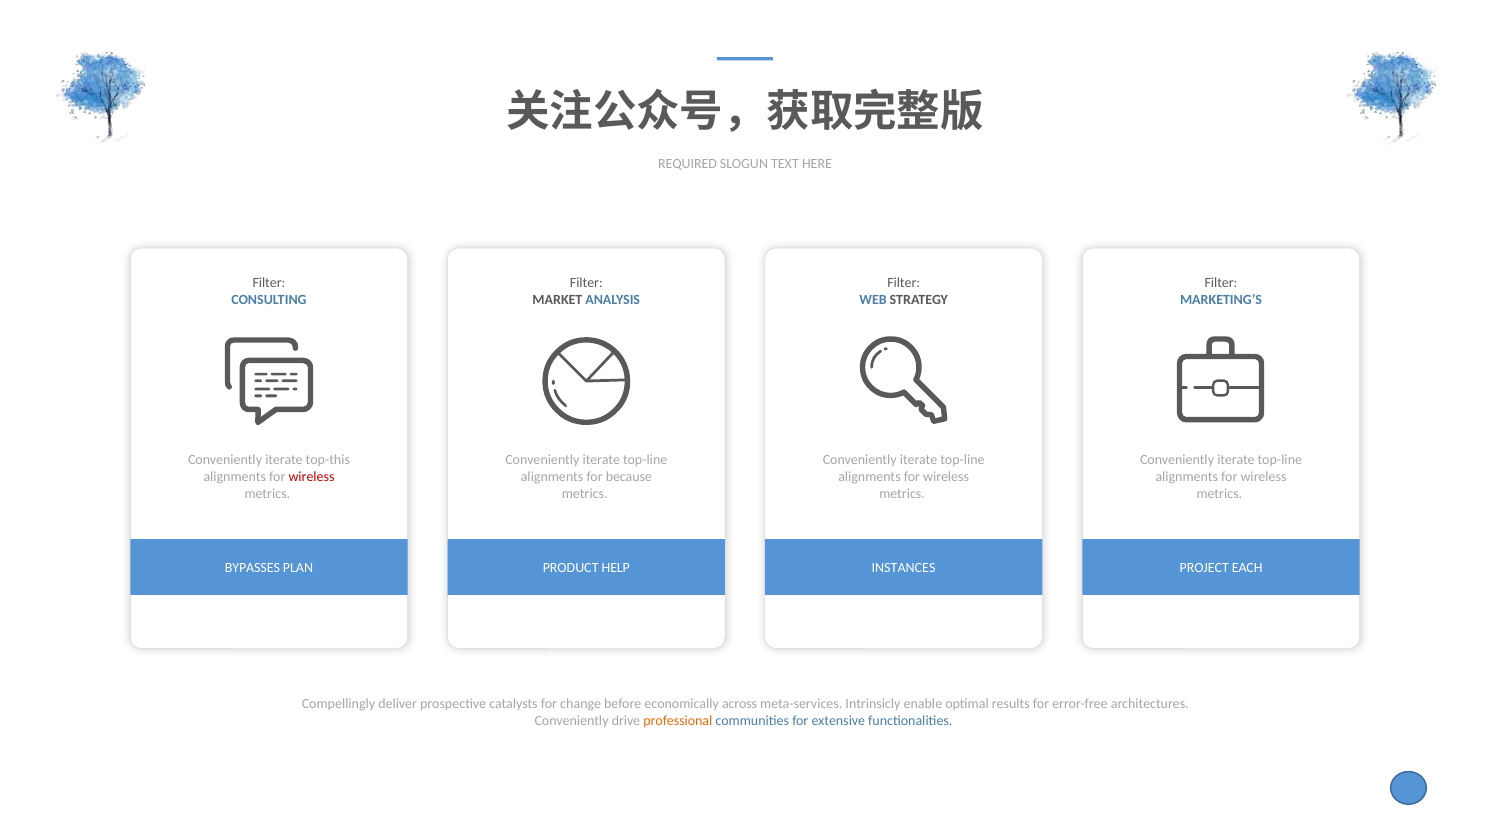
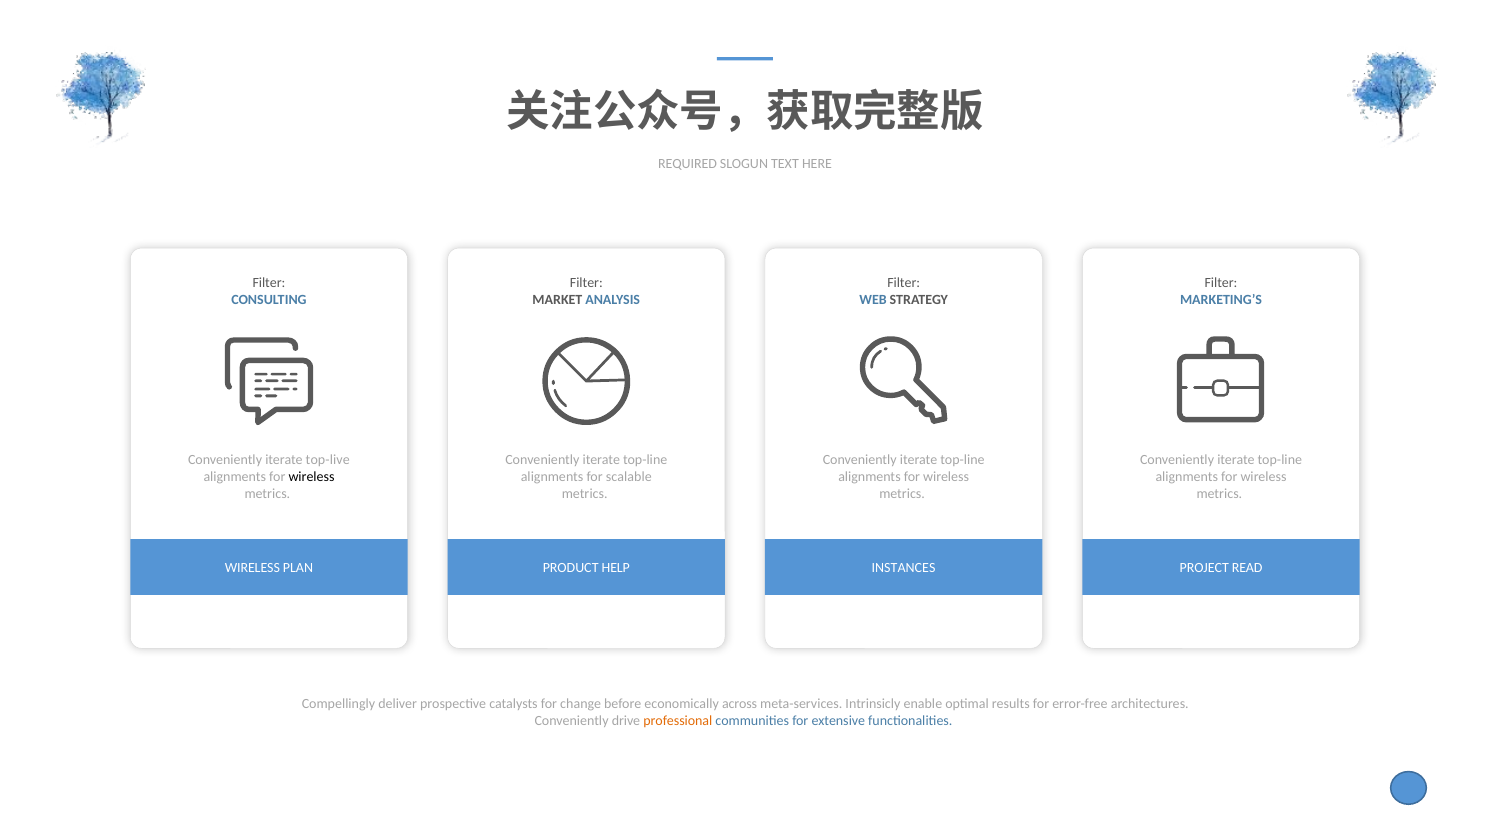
top-this: top-this -> top-live
wireless at (311, 477) colour: red -> black
because: because -> scalable
BYPASSES at (252, 568): BYPASSES -> WIRELESS
EACH: EACH -> READ
